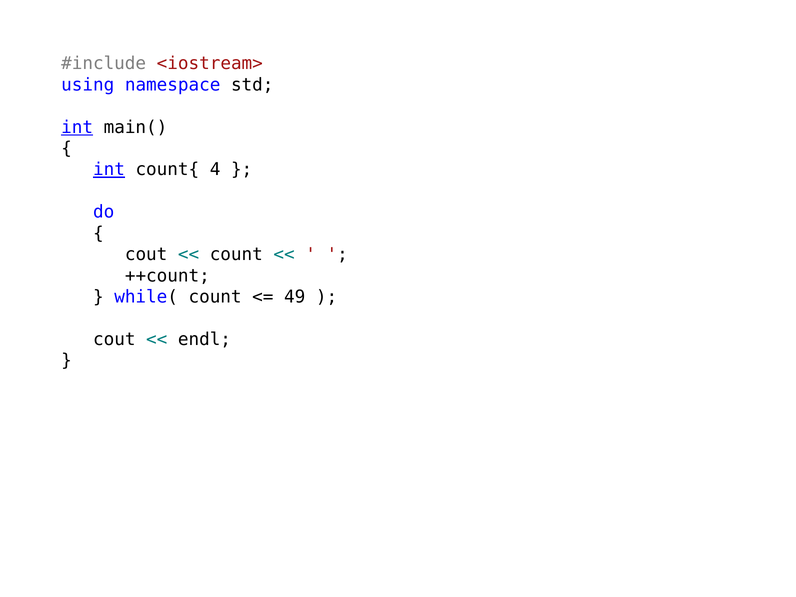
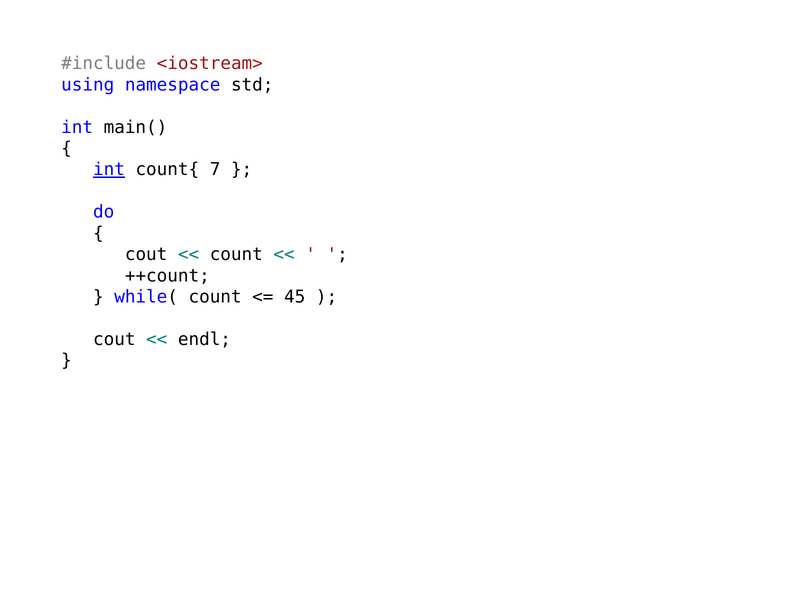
int at (77, 127) underline: present -> none
4: 4 -> 7
49: 49 -> 45
